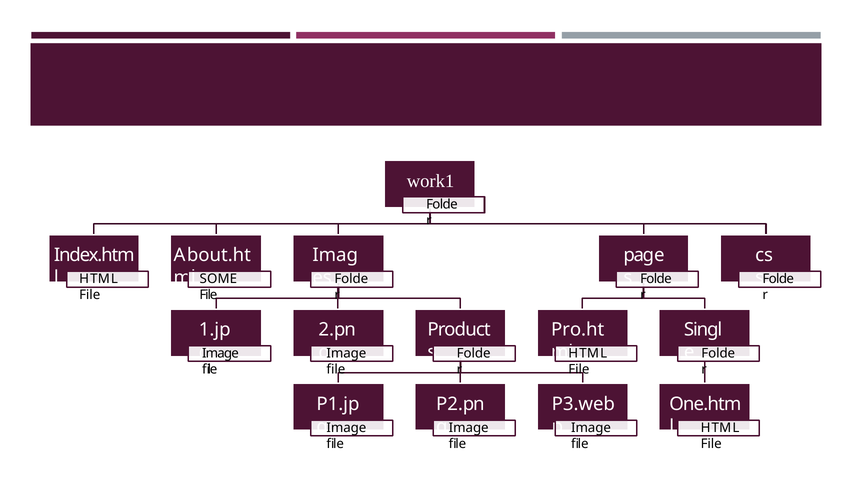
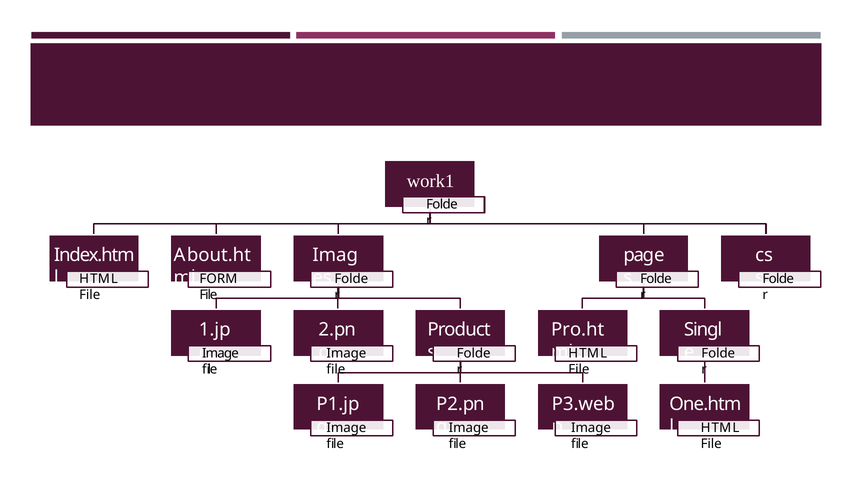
SOME: SOME -> FORM
